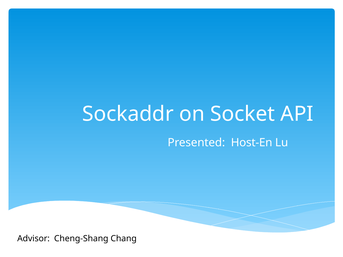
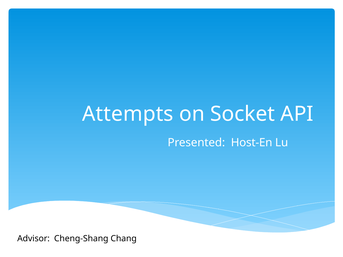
Sockaddr: Sockaddr -> Attempts
